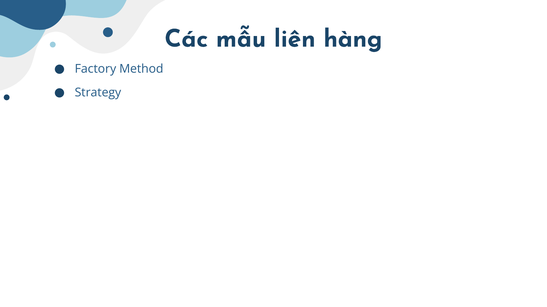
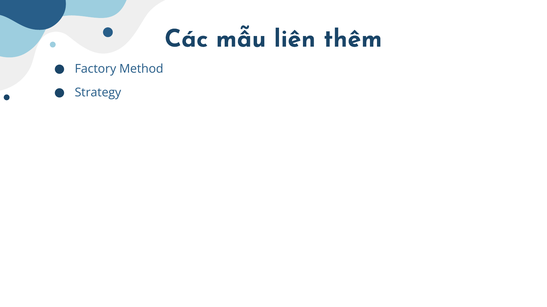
hàng: hàng -> thêm
